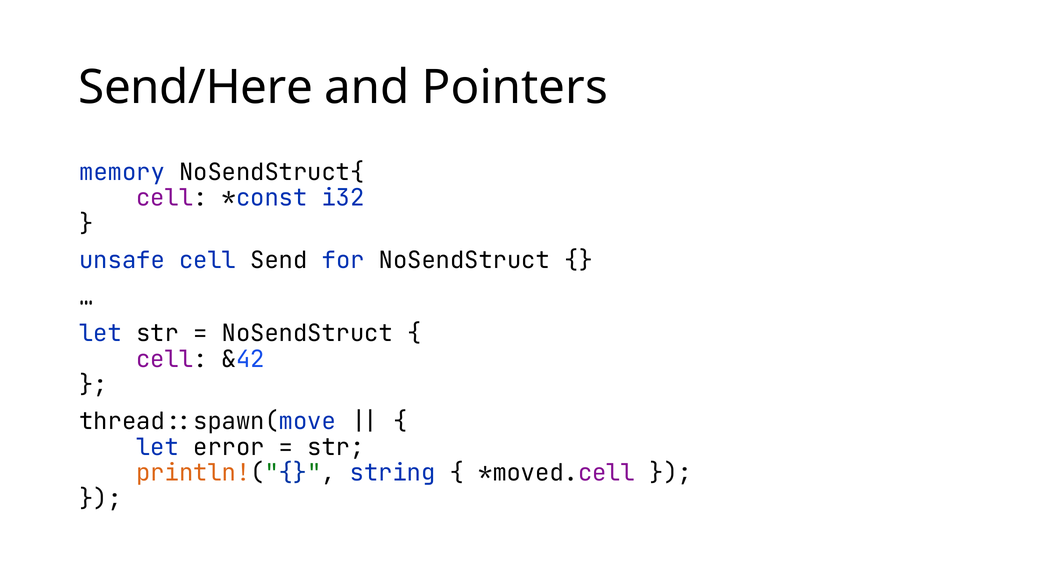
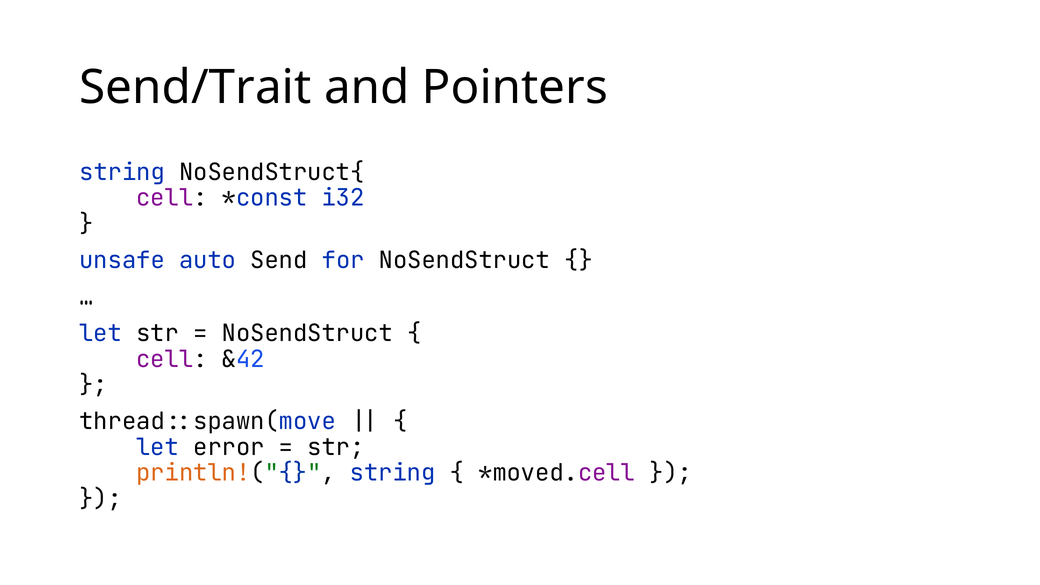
Send/Here: Send/Here -> Send/Trait
memory at (122, 172): memory -> string
unsafe cell: cell -> auto
